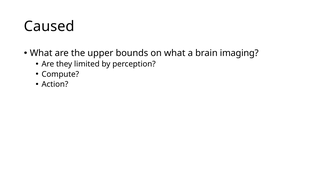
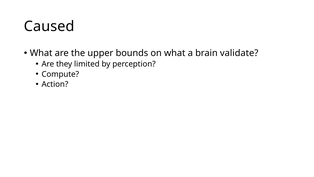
imaging: imaging -> validate
